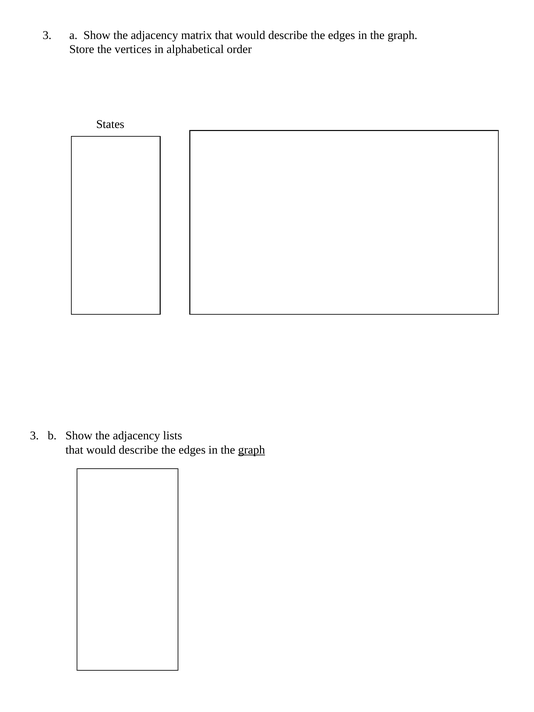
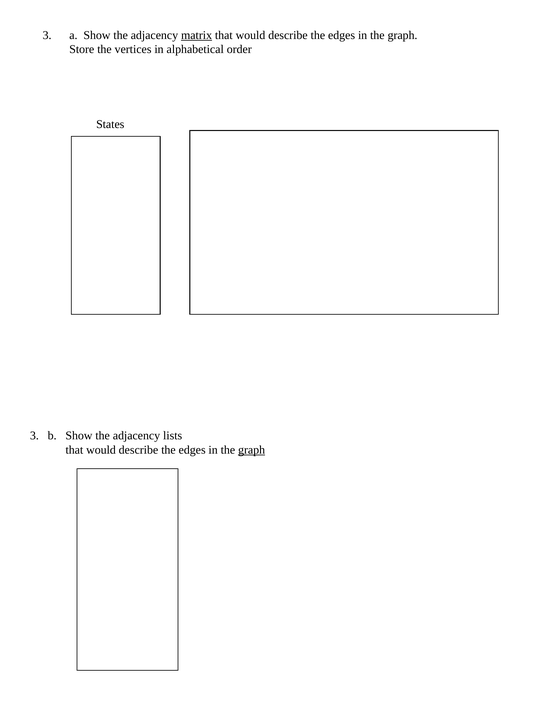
matrix underline: none -> present
